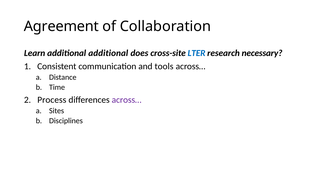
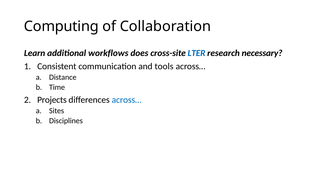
Agreement: Agreement -> Computing
additional additional: additional -> workflows
Process: Process -> Projects
across… at (127, 100) colour: purple -> blue
